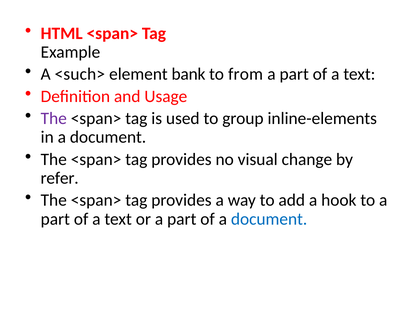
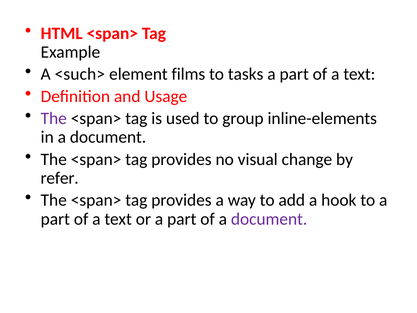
bank: bank -> films
from: from -> tasks
document at (269, 219) colour: blue -> purple
